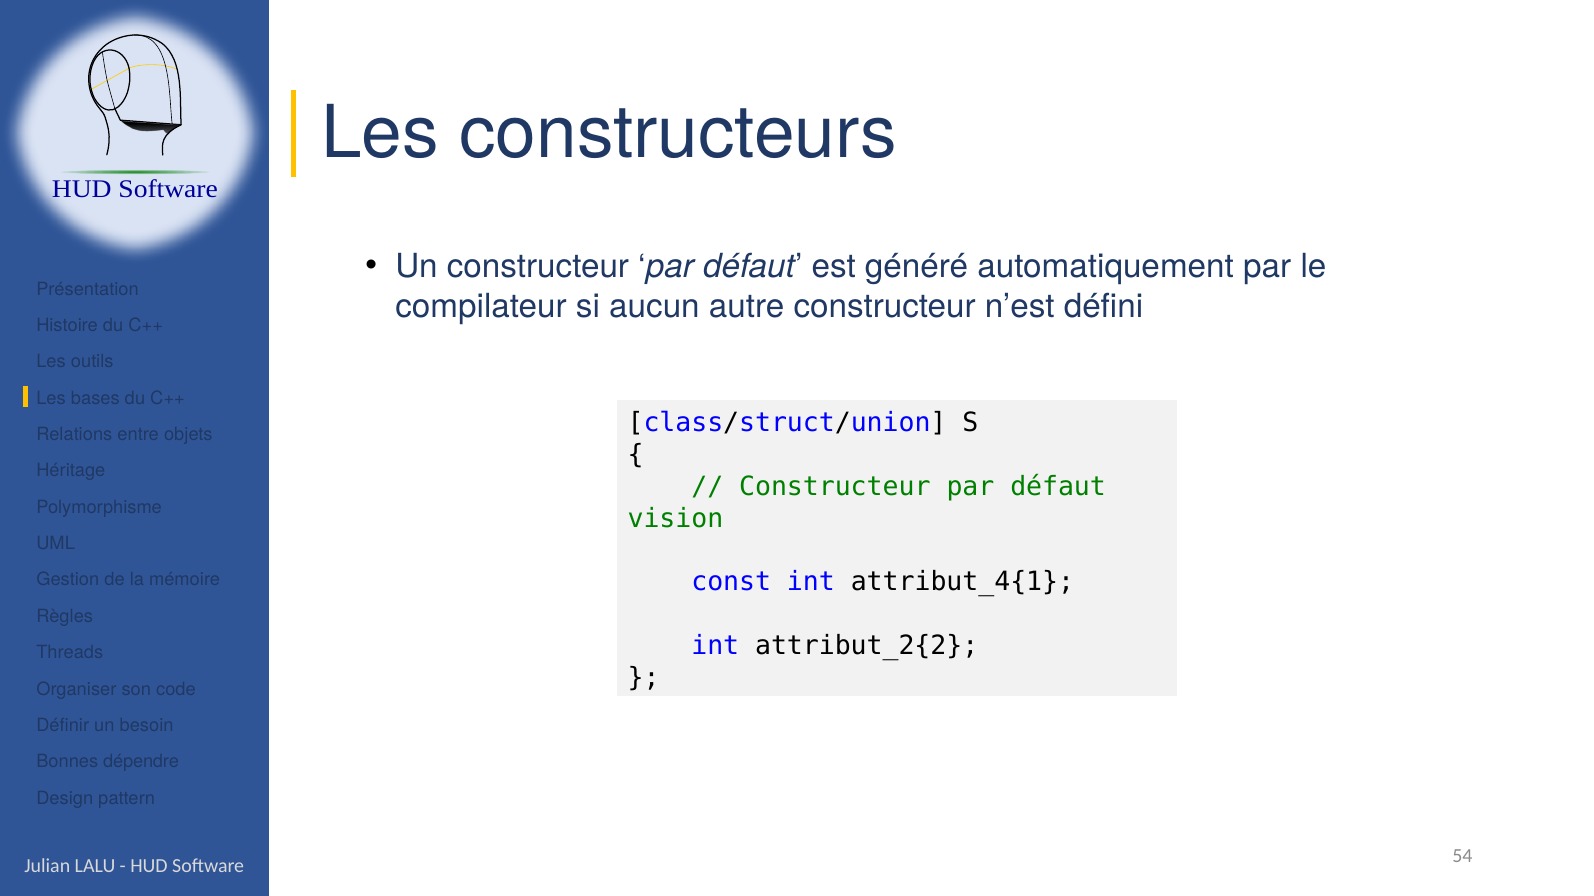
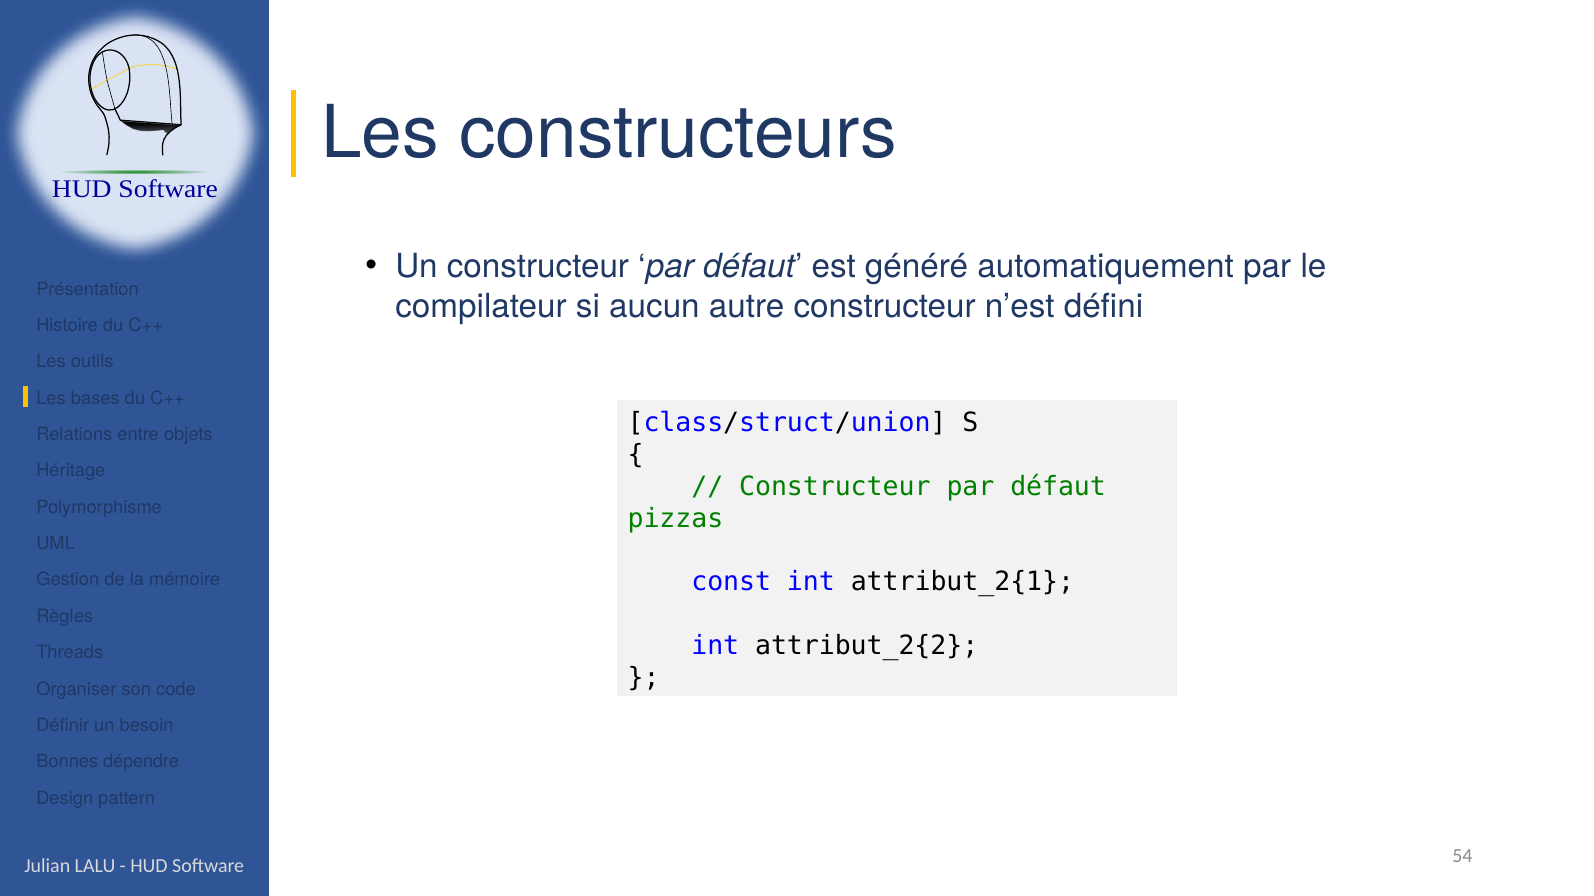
vision: vision -> pizzas
attribut_4{1: attribut_4{1 -> attribut_2{1
